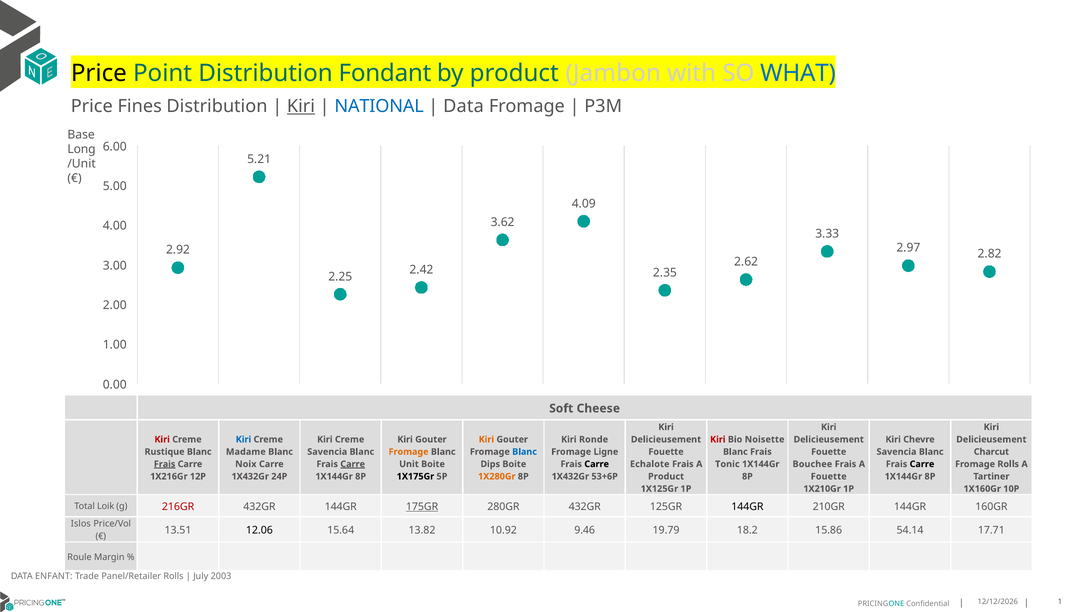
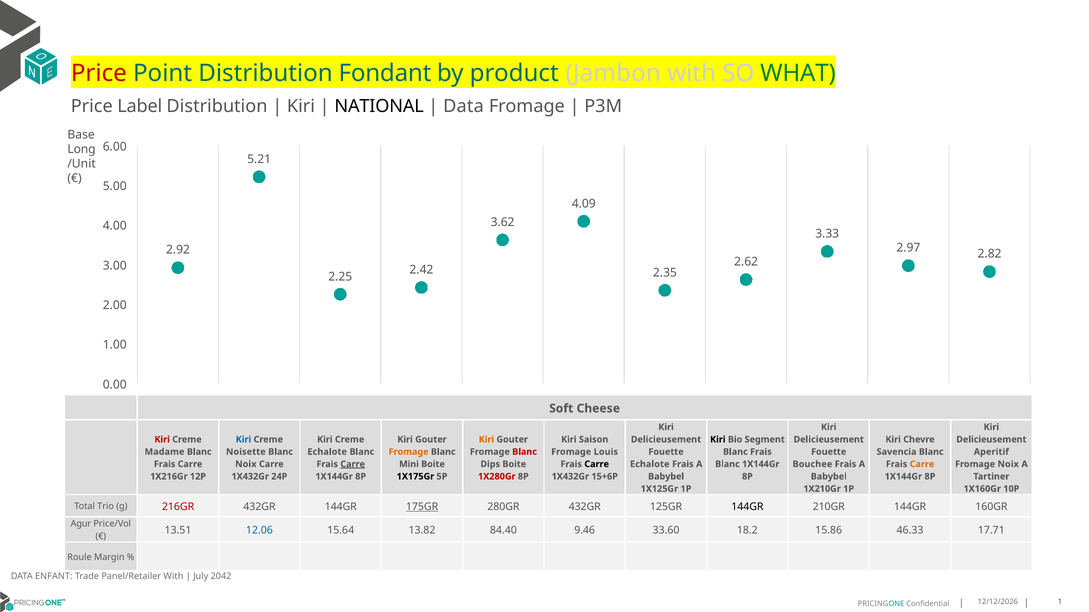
Price at (99, 73) colour: black -> red
WHAT colour: blue -> green
Fines: Fines -> Label
Kiri at (301, 106) underline: present -> none
NATIONAL colour: blue -> black
Ronde: Ronde -> Saison
Kiri at (718, 440) colour: red -> black
Noisette: Noisette -> Segment
Rustique: Rustique -> Madame
Madame: Madame -> Noisette
Savencia at (327, 452): Savencia -> Echalote
Blanc at (525, 452) colour: blue -> red
Ligne: Ligne -> Louis
Charcut: Charcut -> Aperitif
Frais at (165, 465) underline: present -> none
Unit: Unit -> Mini
Tonic at (727, 465): Tonic -> Blanc
Carre at (922, 465) colour: black -> orange
Fromage Rolls: Rolls -> Noix
1X280Gr colour: orange -> red
53+6P: 53+6P -> 15+6P
Product at (666, 477): Product -> Babybel
Fouette at (829, 477): Fouette -> Babybel
Loik: Loik -> Trio
Islos: Islos -> Agur
12.06 colour: black -> blue
10.92: 10.92 -> 84.40
19.79: 19.79 -> 33.60
54.14: 54.14 -> 46.33
Panel/Retailer Rolls: Rolls -> With
2003: 2003 -> 2042
